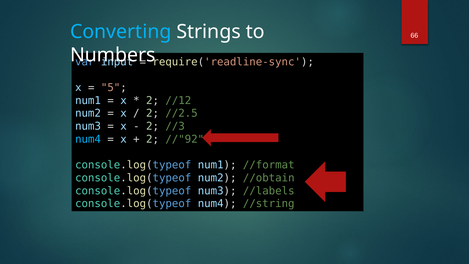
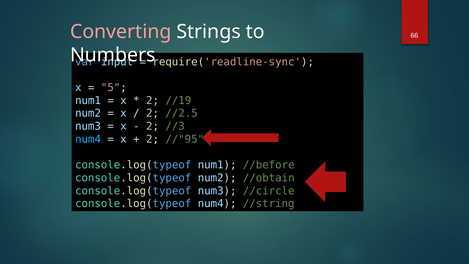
Converting colour: light blue -> pink
//12: //12 -> //19
//"92: //"92 -> //"95
//format: //format -> //before
//labels: //labels -> //circle
